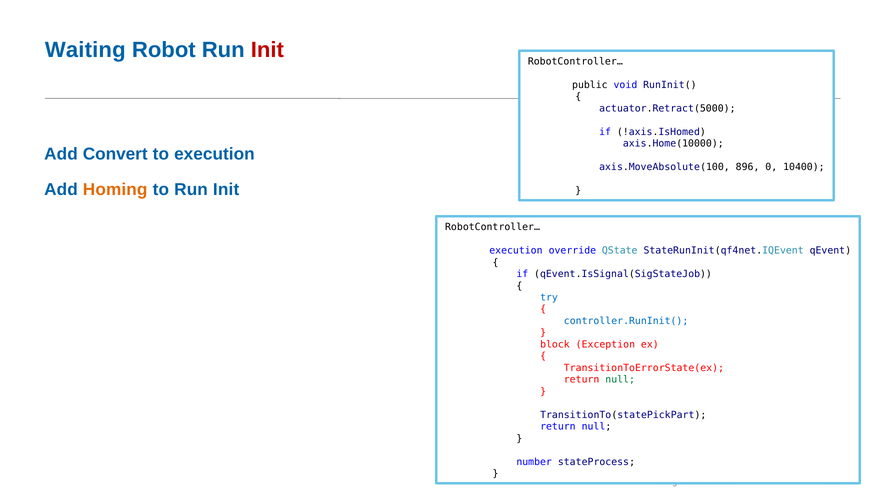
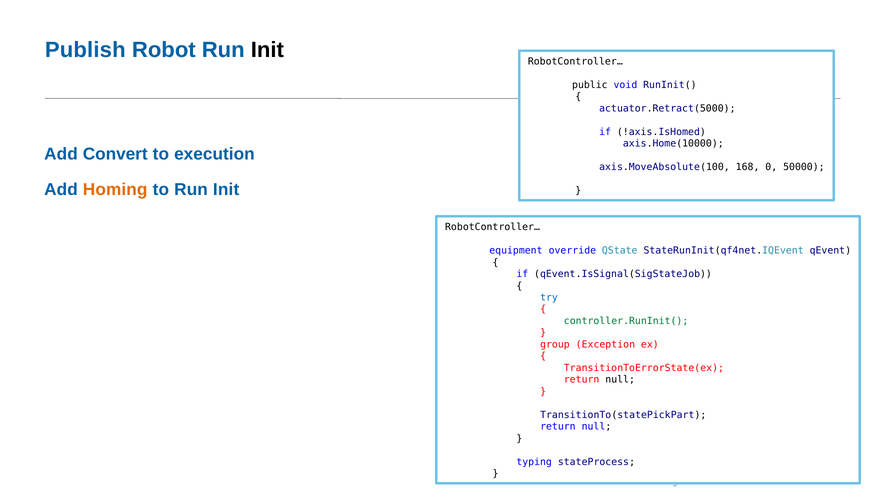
Waiting: Waiting -> Publish
Init at (267, 50) colour: red -> black
896: 896 -> 168
10400: 10400 -> 50000
execution at (516, 251): execution -> equipment
controller.RunInit( colour: blue -> green
block: block -> group
null at (620, 380) colour: green -> black
number: number -> typing
